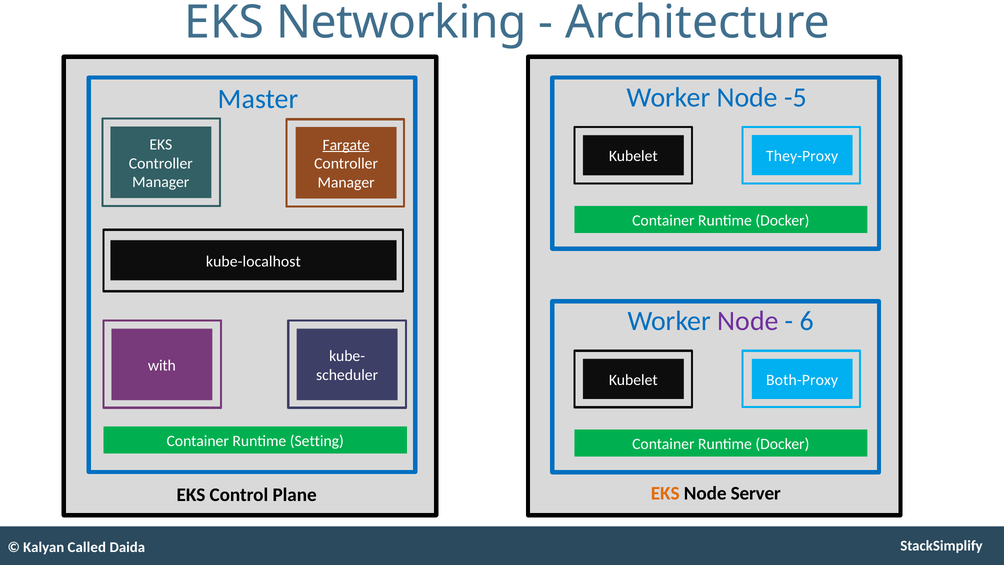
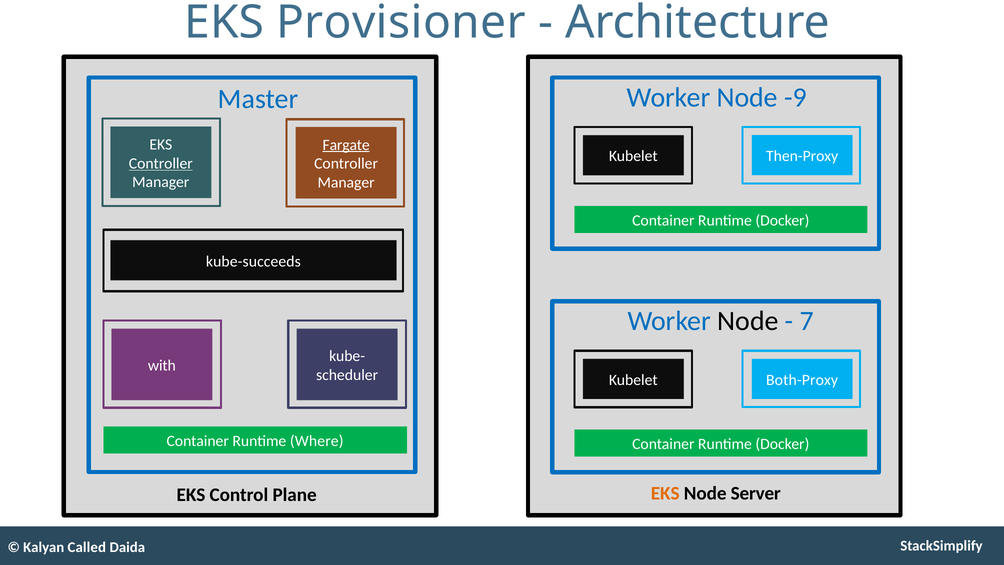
Networking: Networking -> Provisioner
-5: -5 -> -9
They-Proxy: They-Proxy -> Then-Proxy
Controller at (161, 163) underline: none -> present
kube-localhost: kube-localhost -> kube-succeeds
Node at (748, 321) colour: purple -> black
6: 6 -> 7
Setting: Setting -> Where
